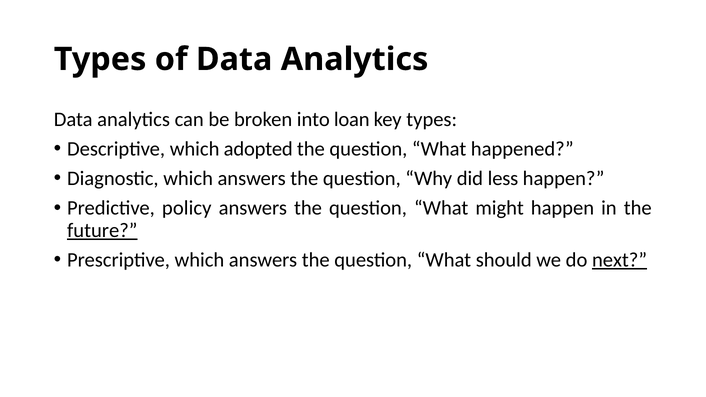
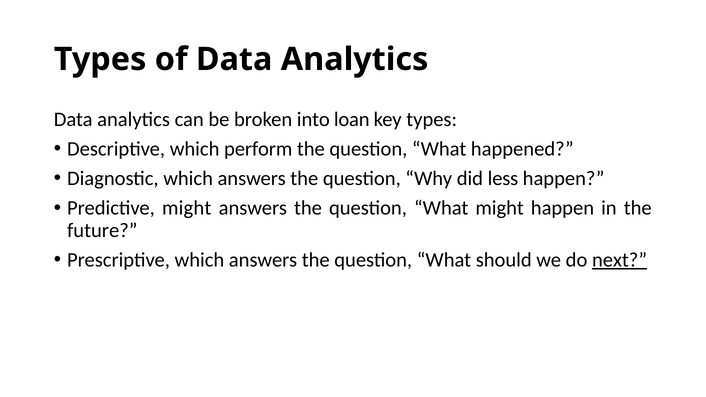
adopted: adopted -> perform
Predictive policy: policy -> might
future underline: present -> none
